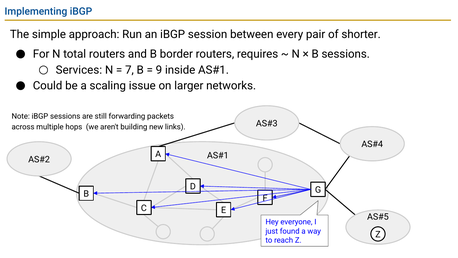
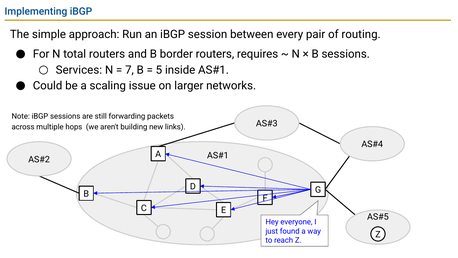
shorter: shorter -> routing
9: 9 -> 5
